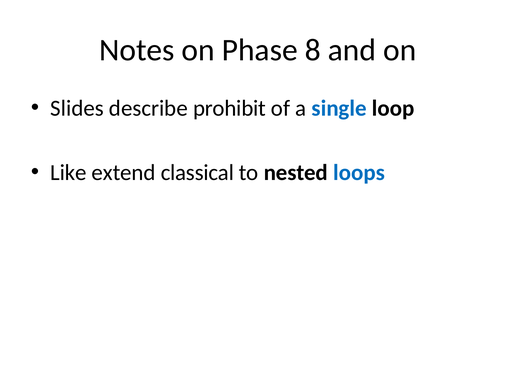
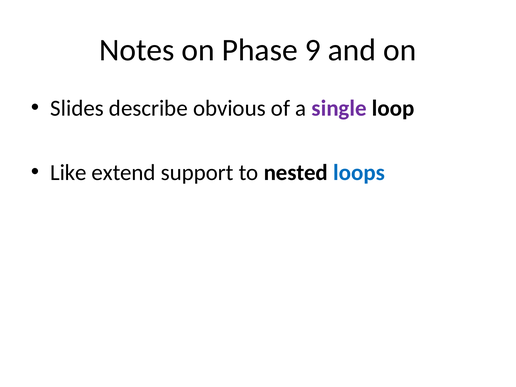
8: 8 -> 9
prohibit: prohibit -> obvious
single colour: blue -> purple
classical: classical -> support
